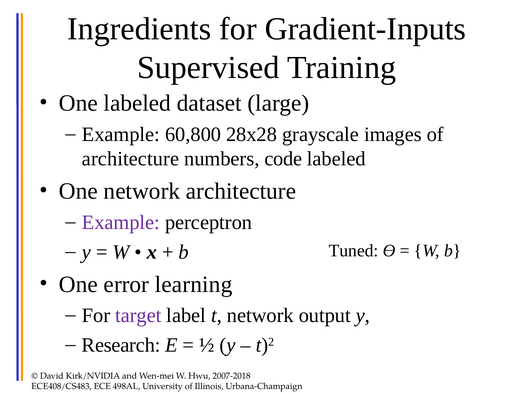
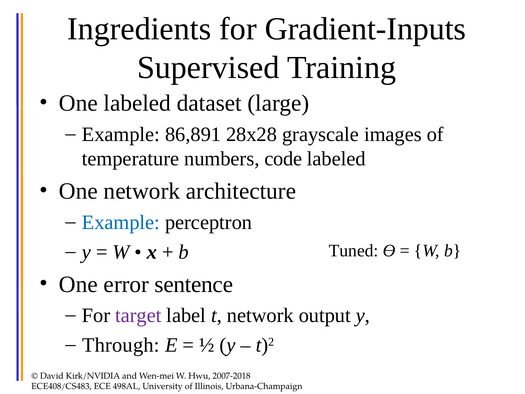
60,800: 60,800 -> 86,891
architecture at (131, 159): architecture -> temperature
Example at (121, 222) colour: purple -> blue
learning: learning -> sentence
Research: Research -> Through
